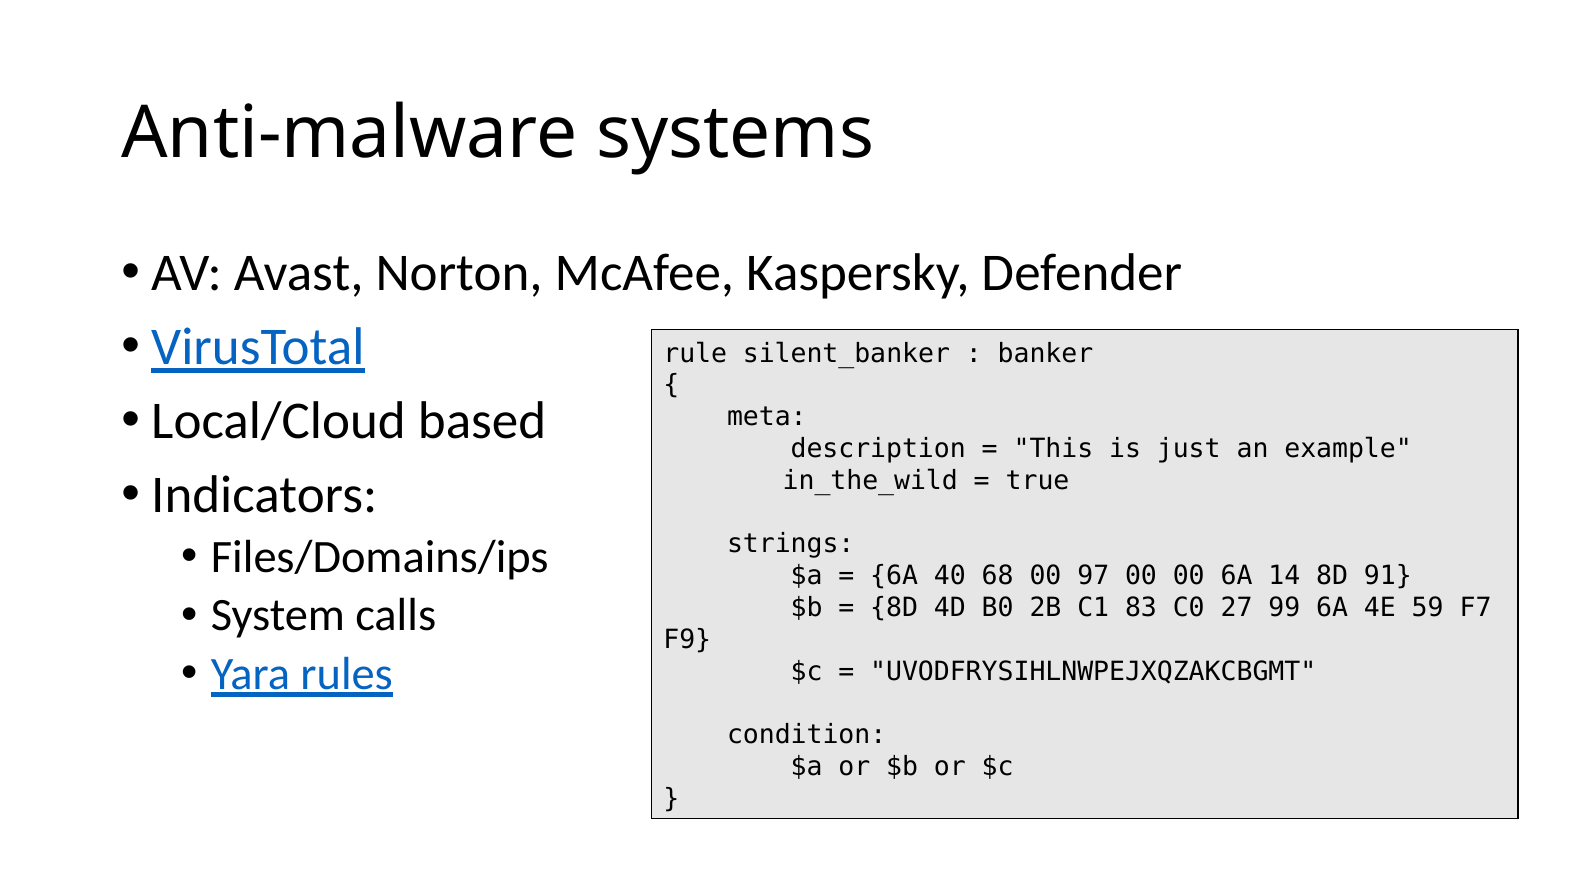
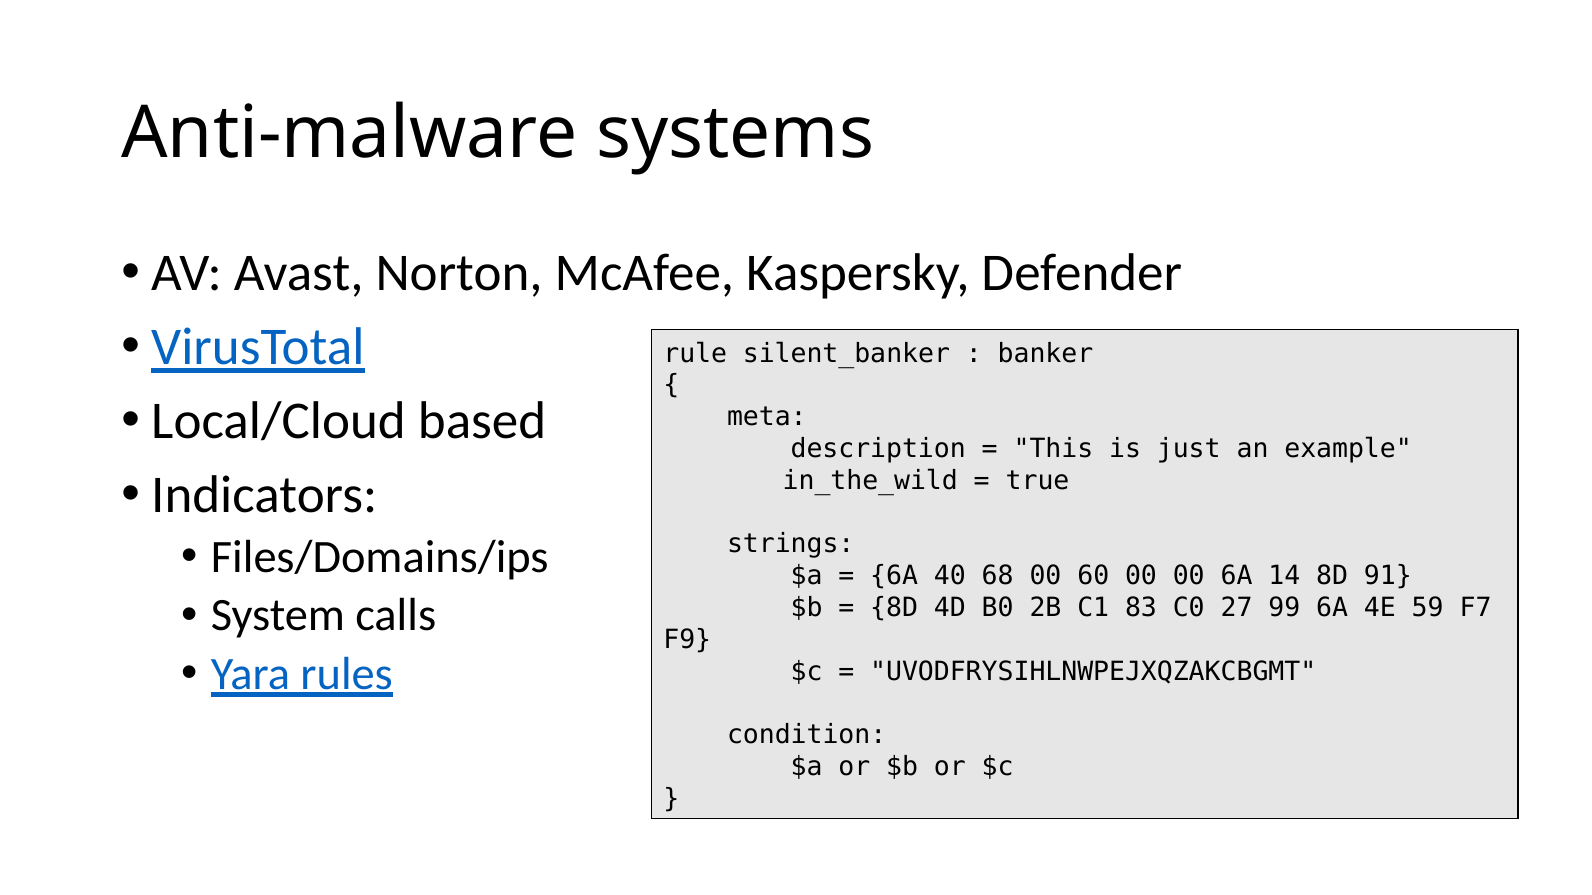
97: 97 -> 60
